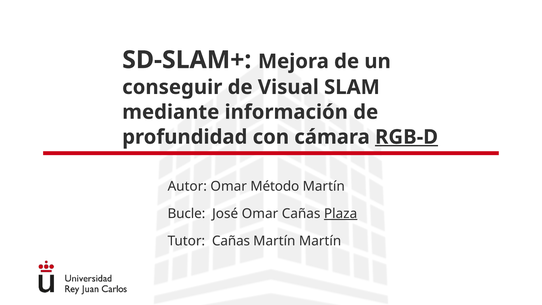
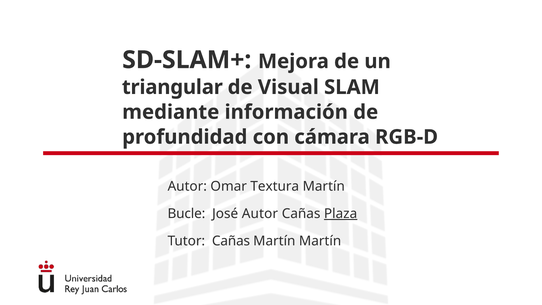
conseguir: conseguir -> triangular
RGB-D underline: present -> none
Método: Método -> Textura
José Omar: Omar -> Autor
